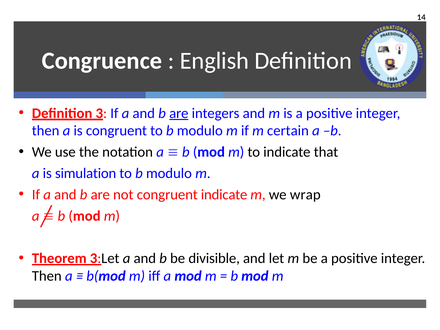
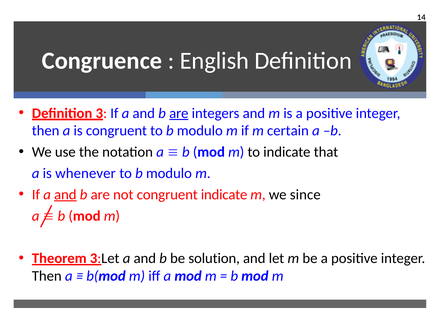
simulation: simulation -> whenever
and at (65, 195) underline: none -> present
wrap: wrap -> since
divisible: divisible -> solution
